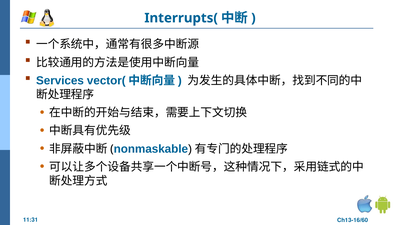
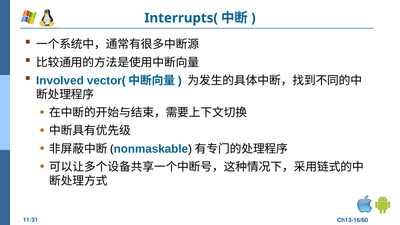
Services: Services -> Involved
